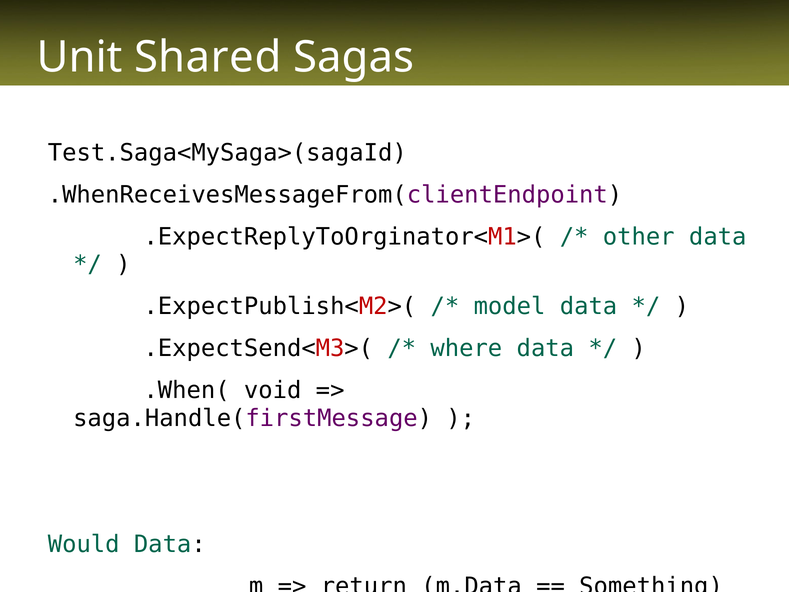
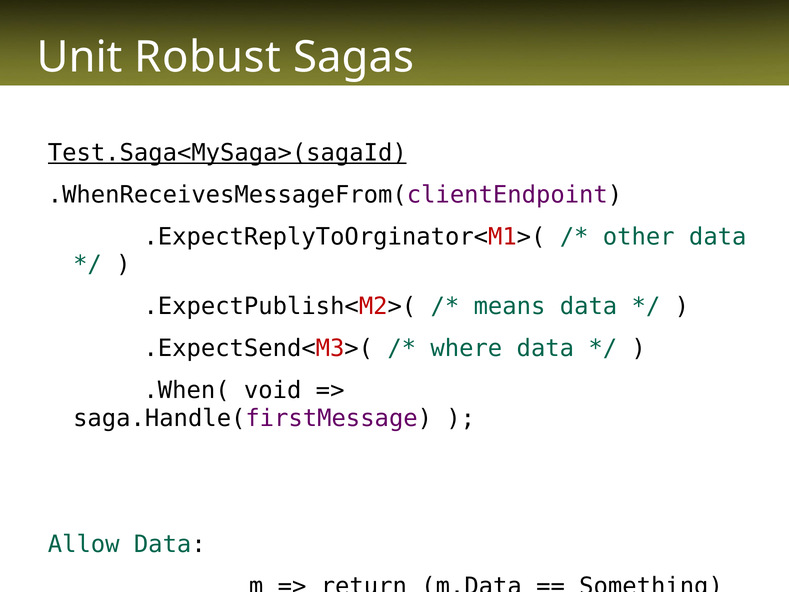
Shared: Shared -> Robust
Test.Saga<MySaga>(sagaId underline: none -> present
model: model -> means
Would: Would -> Allow
